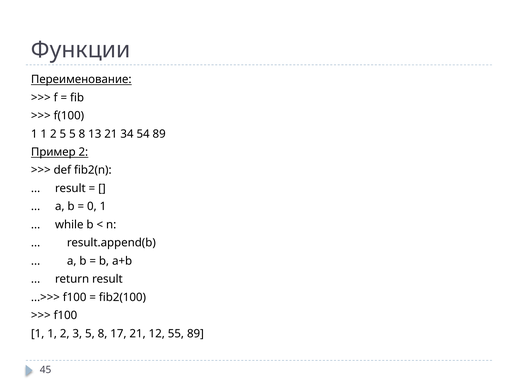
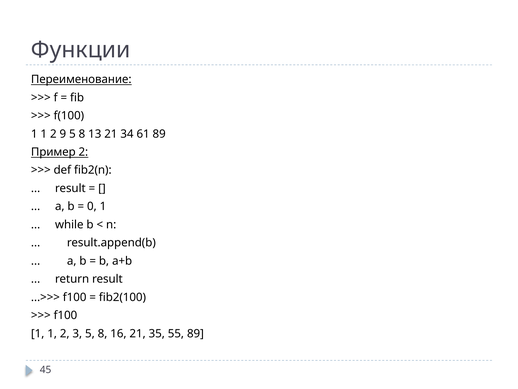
2 5: 5 -> 9
54: 54 -> 61
17: 17 -> 16
12: 12 -> 35
